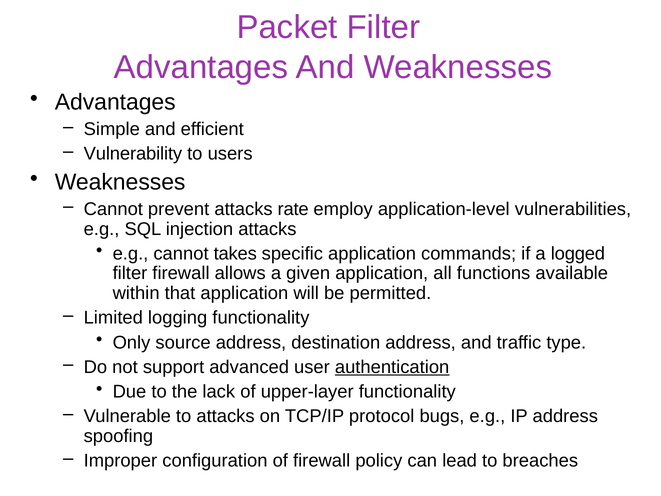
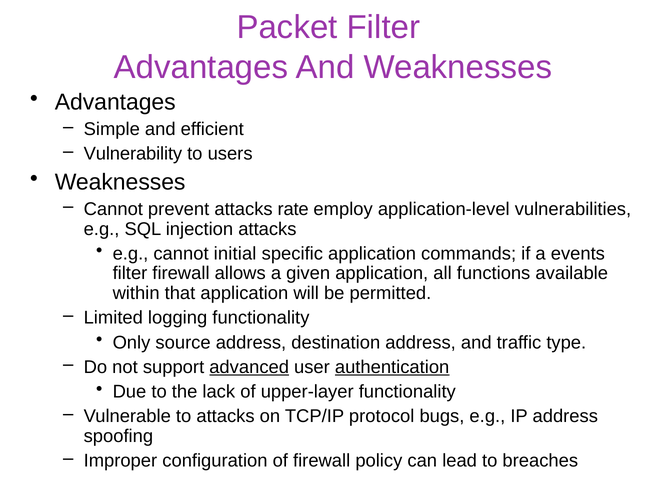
takes: takes -> initial
logged: logged -> events
advanced underline: none -> present
